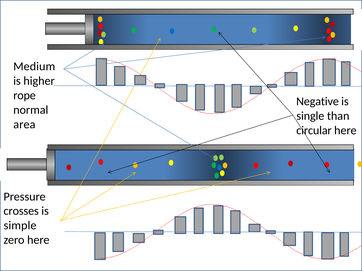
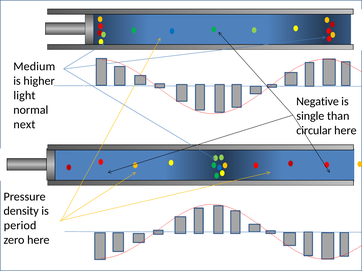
rope: rope -> light
area: area -> next
crosses: crosses -> density
simple: simple -> period
